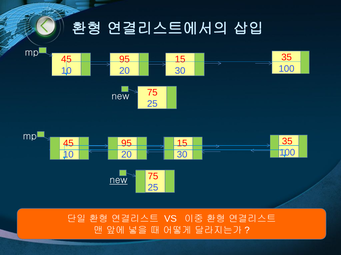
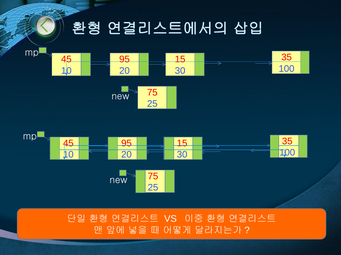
new at (119, 181) underline: present -> none
